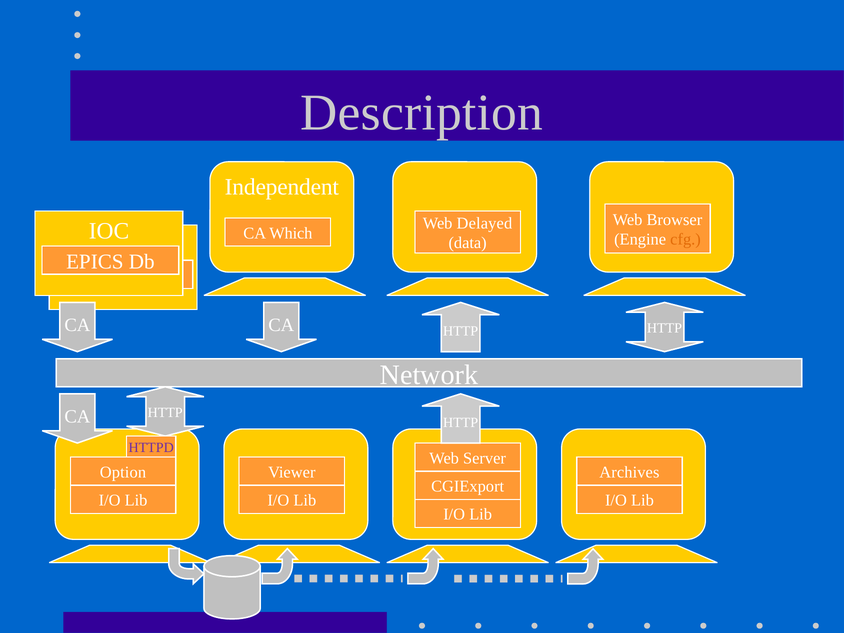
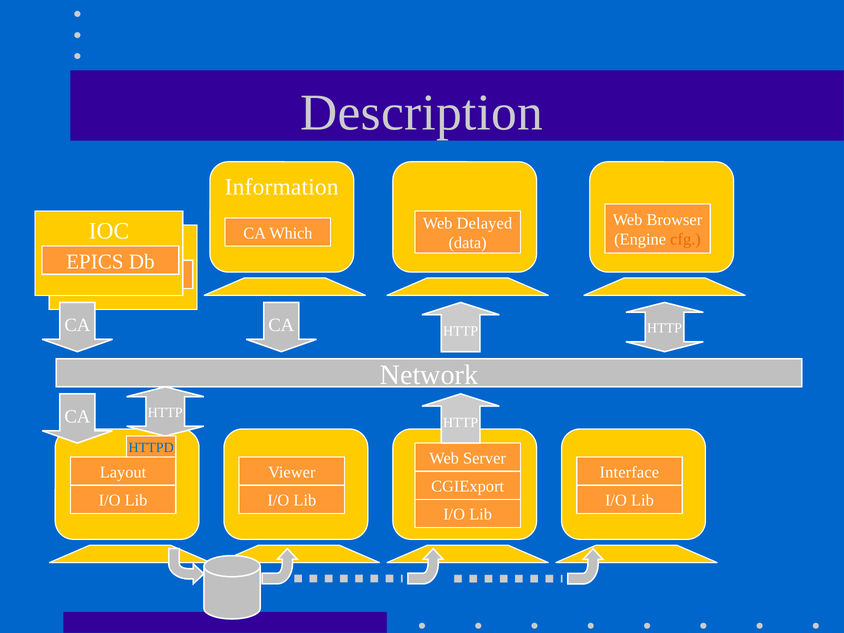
Independent: Independent -> Information
HTTPD colour: purple -> blue
Option: Option -> Layout
Archives: Archives -> Interface
